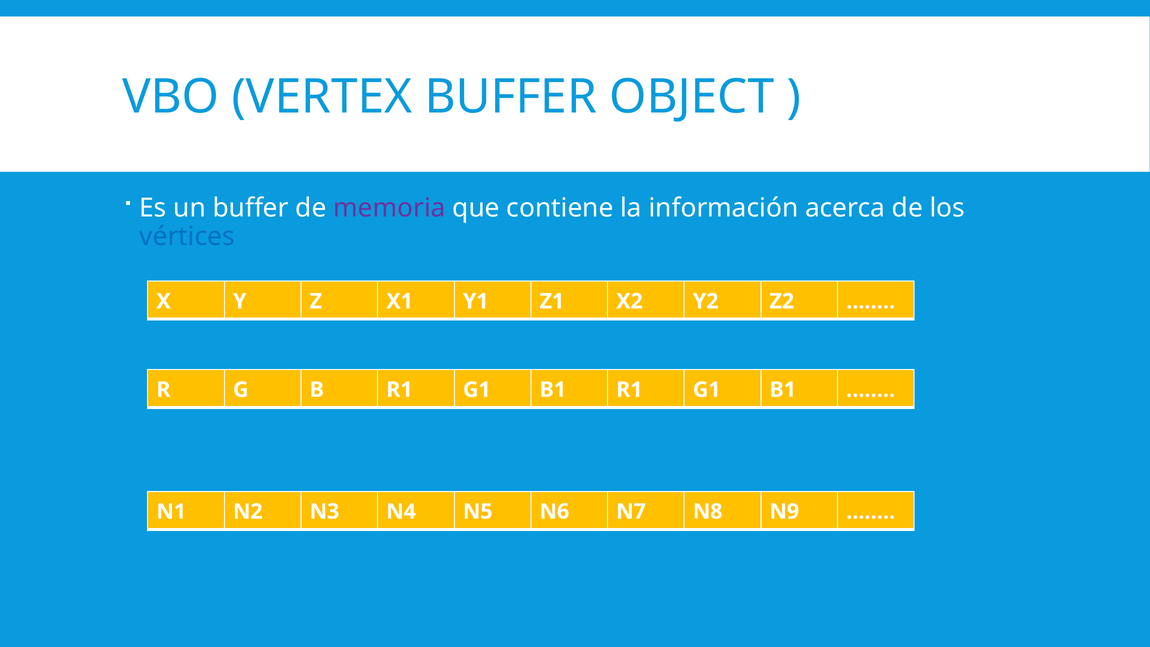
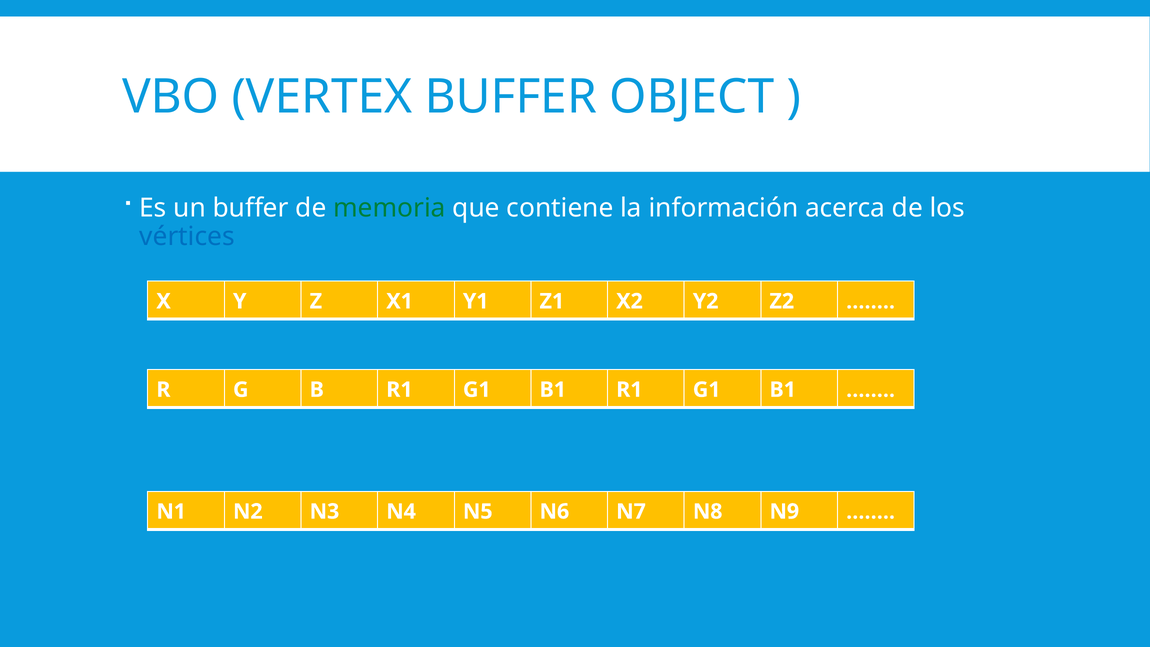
memoria colour: purple -> green
